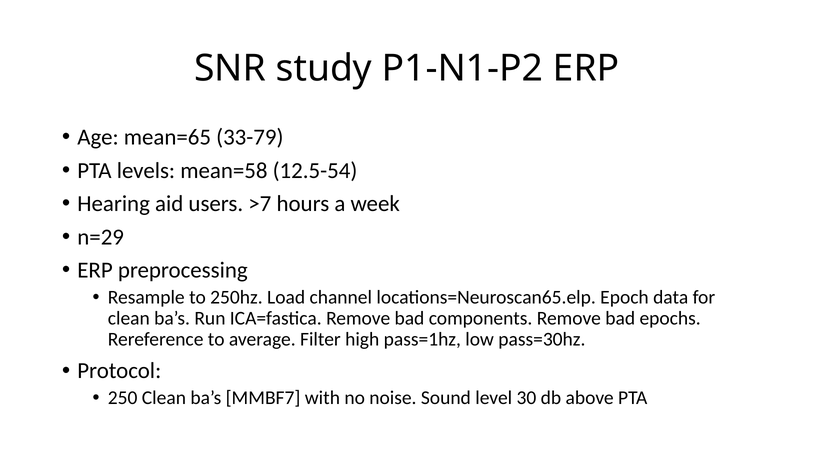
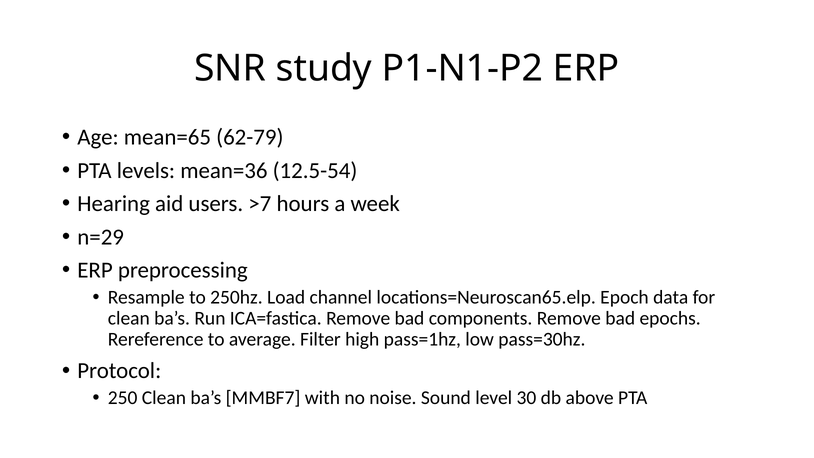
33-79: 33-79 -> 62-79
mean=58: mean=58 -> mean=36
